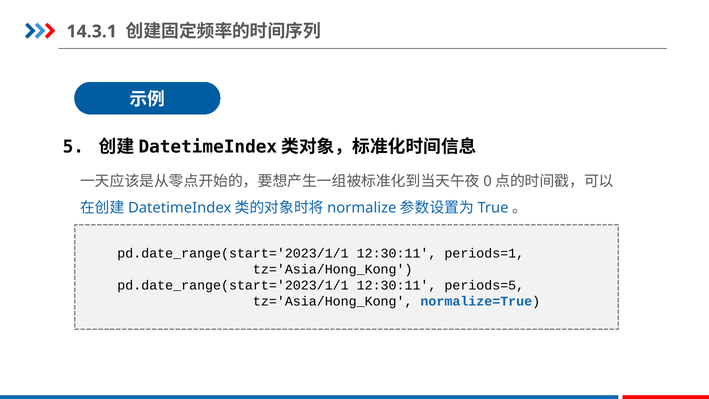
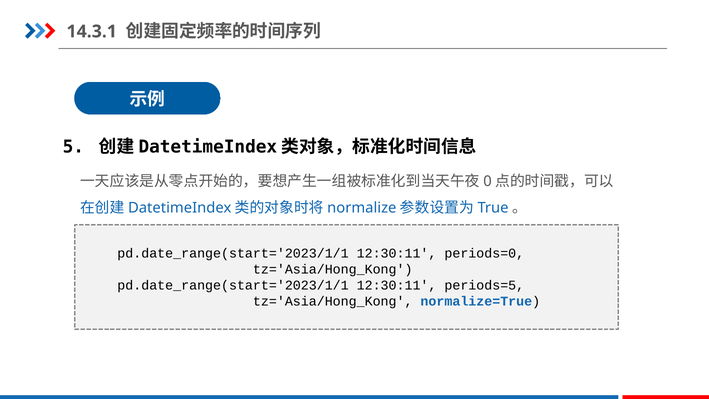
periods=1: periods=1 -> periods=0
